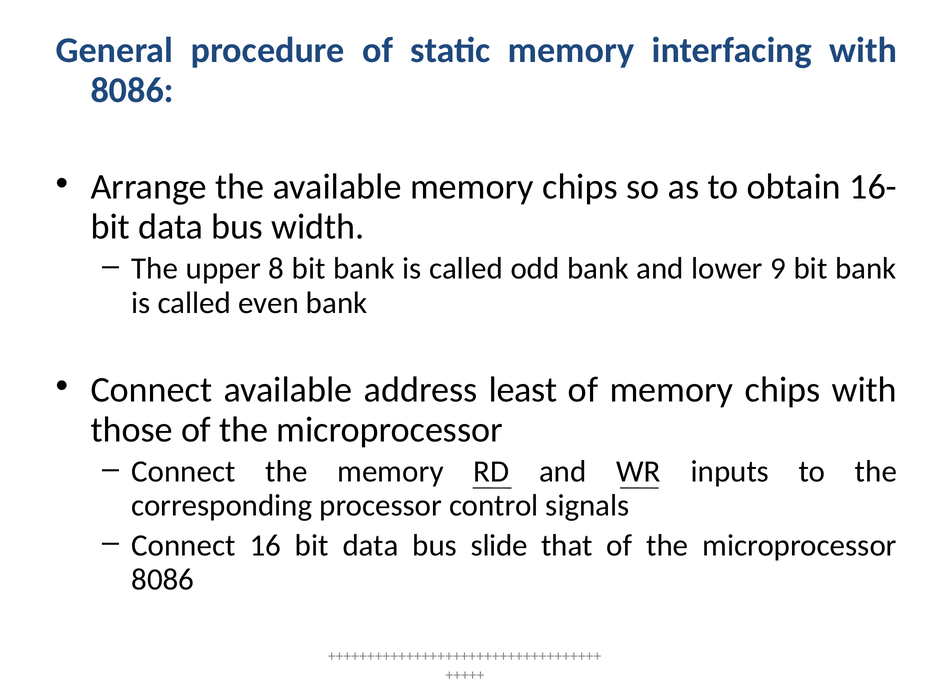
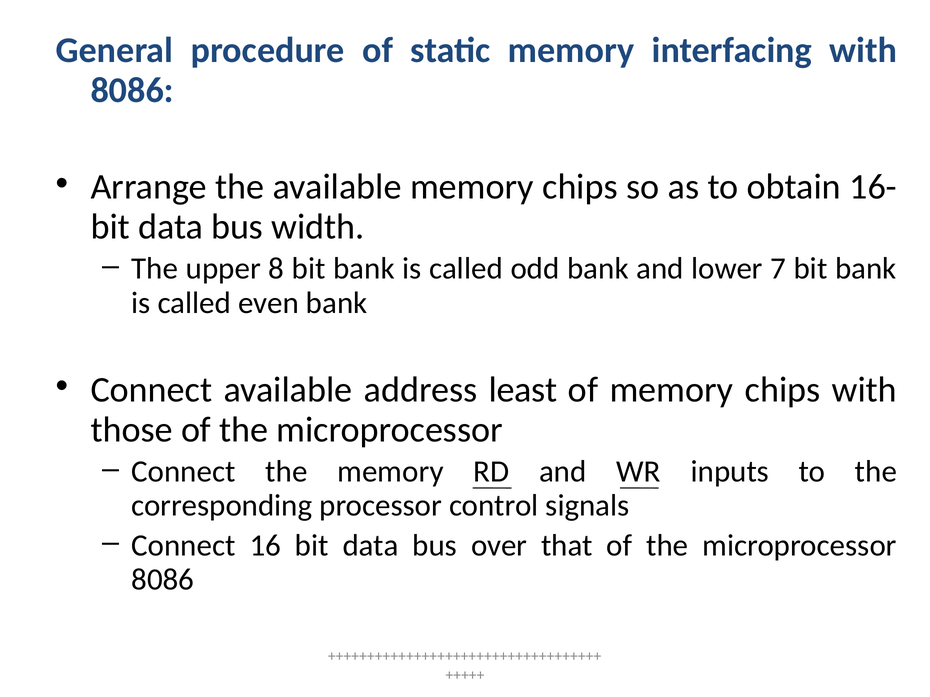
9: 9 -> 7
slide: slide -> over
